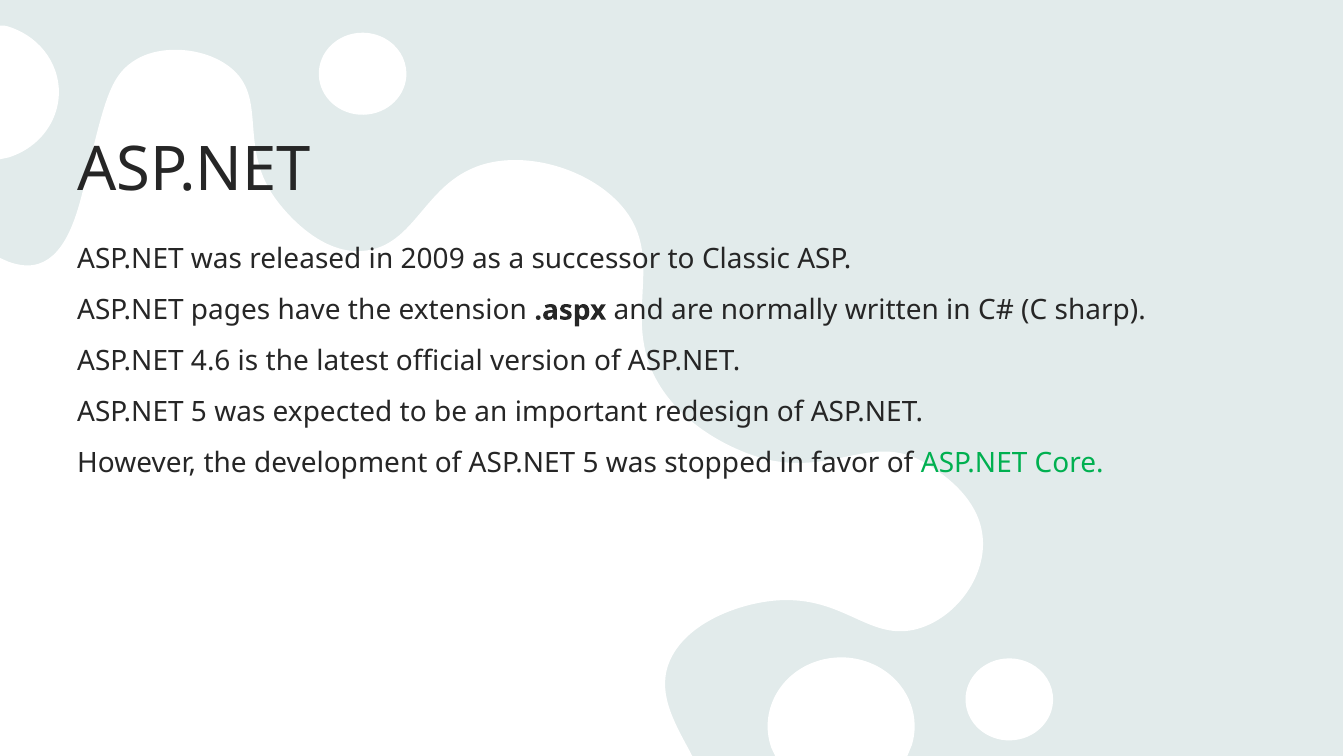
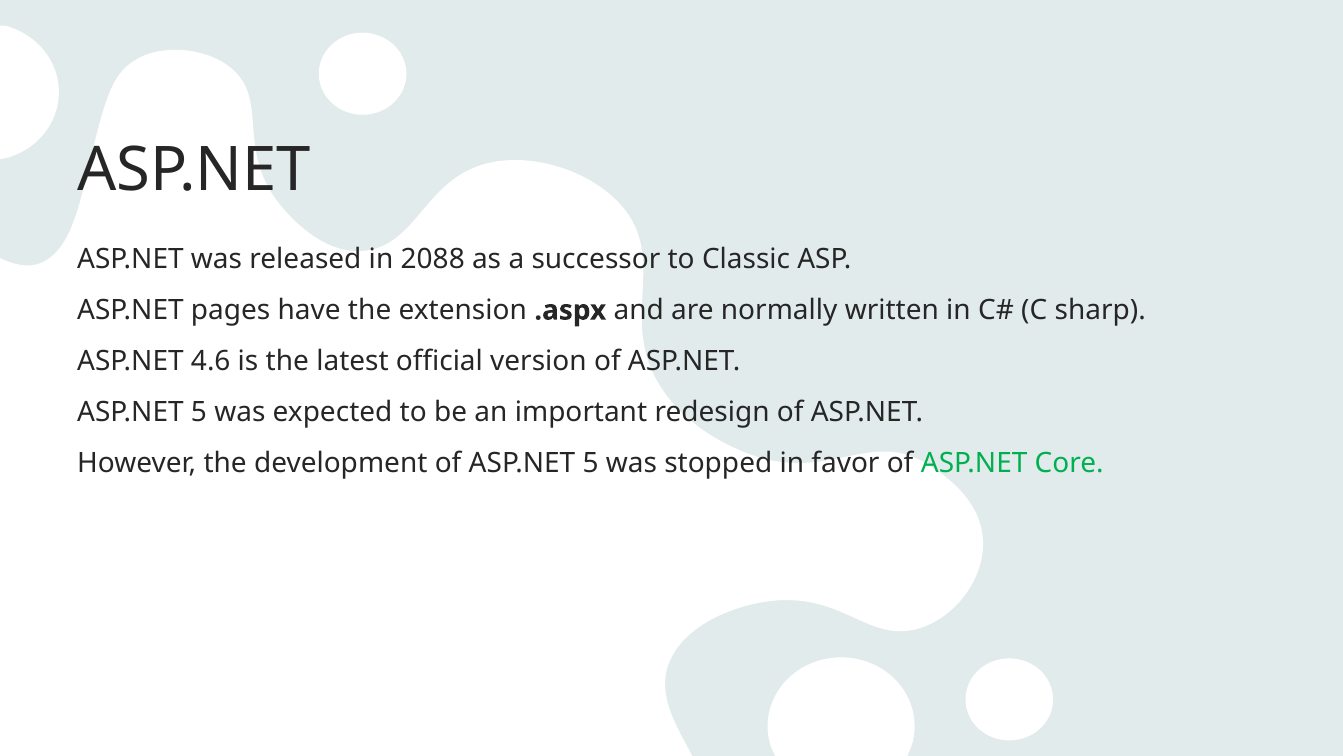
2009: 2009 -> 2088
